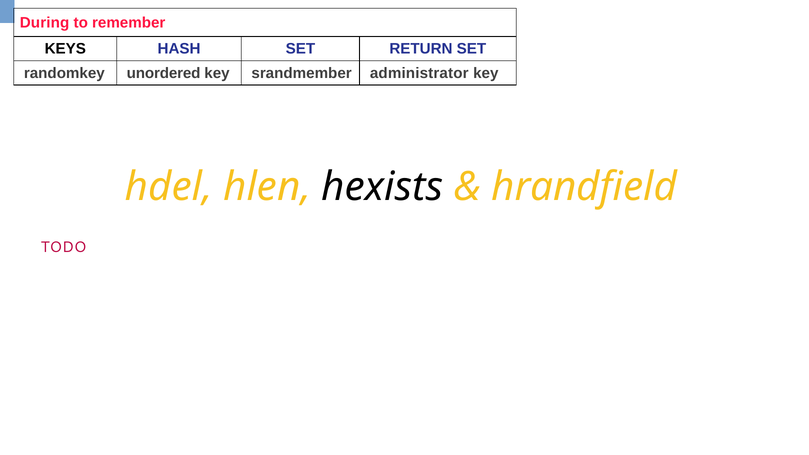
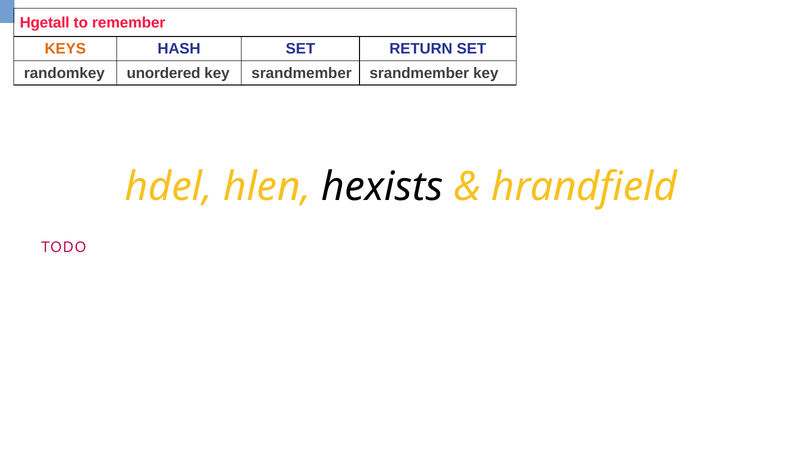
During: During -> Hgetall
KEYS colour: black -> orange
srandmember administrator: administrator -> srandmember
